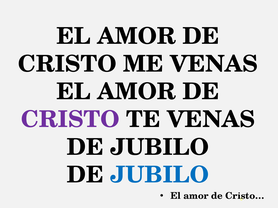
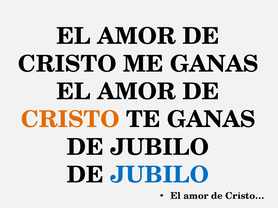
ME VENAS: VENAS -> GANAS
CRISTO at (70, 120) colour: purple -> orange
TE VENAS: VENAS -> GANAS
